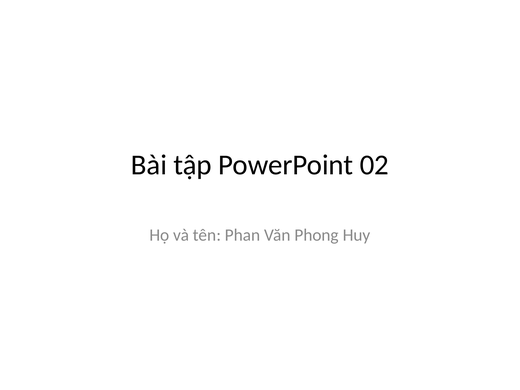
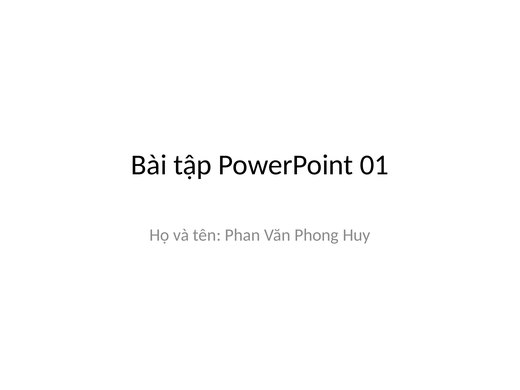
02: 02 -> 01
